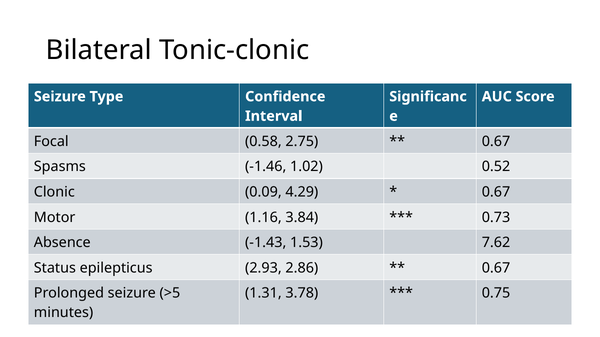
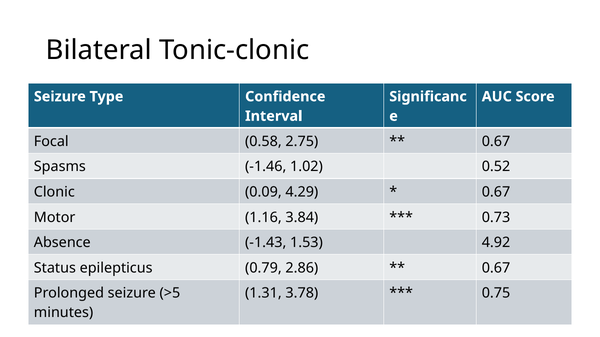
7.62: 7.62 -> 4.92
2.93: 2.93 -> 0.79
